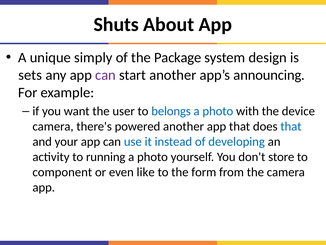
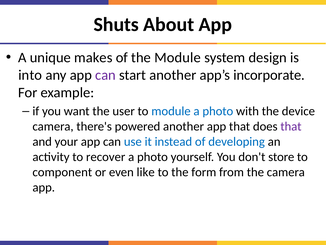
simply: simply -> makes
the Package: Package -> Module
sets: sets -> into
announcing: announcing -> incorporate
to belongs: belongs -> module
that at (291, 126) colour: blue -> purple
running: running -> recover
